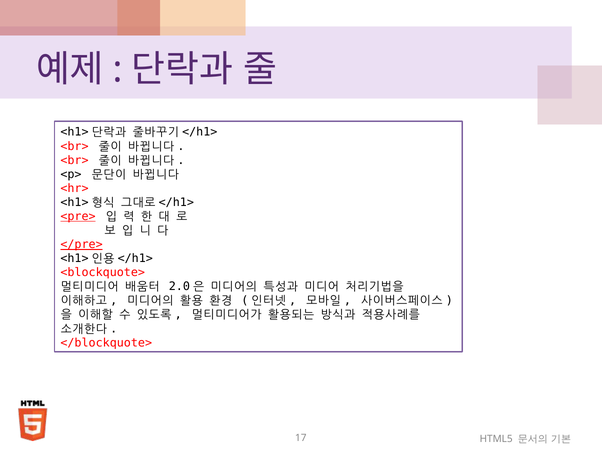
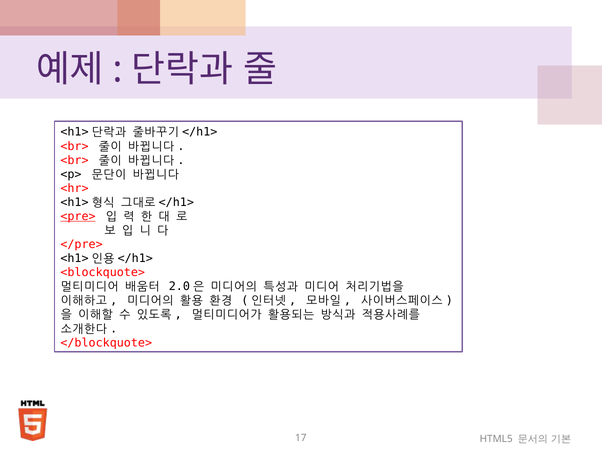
</pre> underline: present -> none
